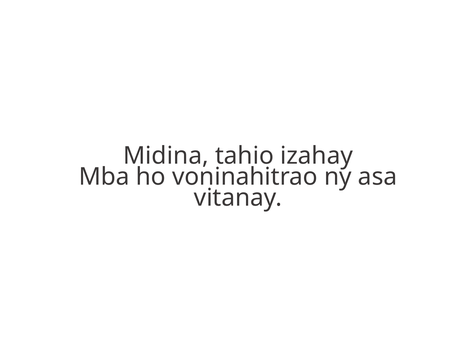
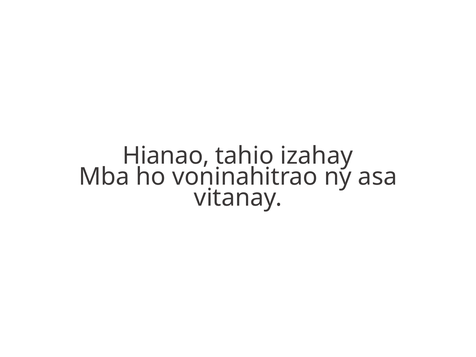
Midina: Midina -> Hianao
